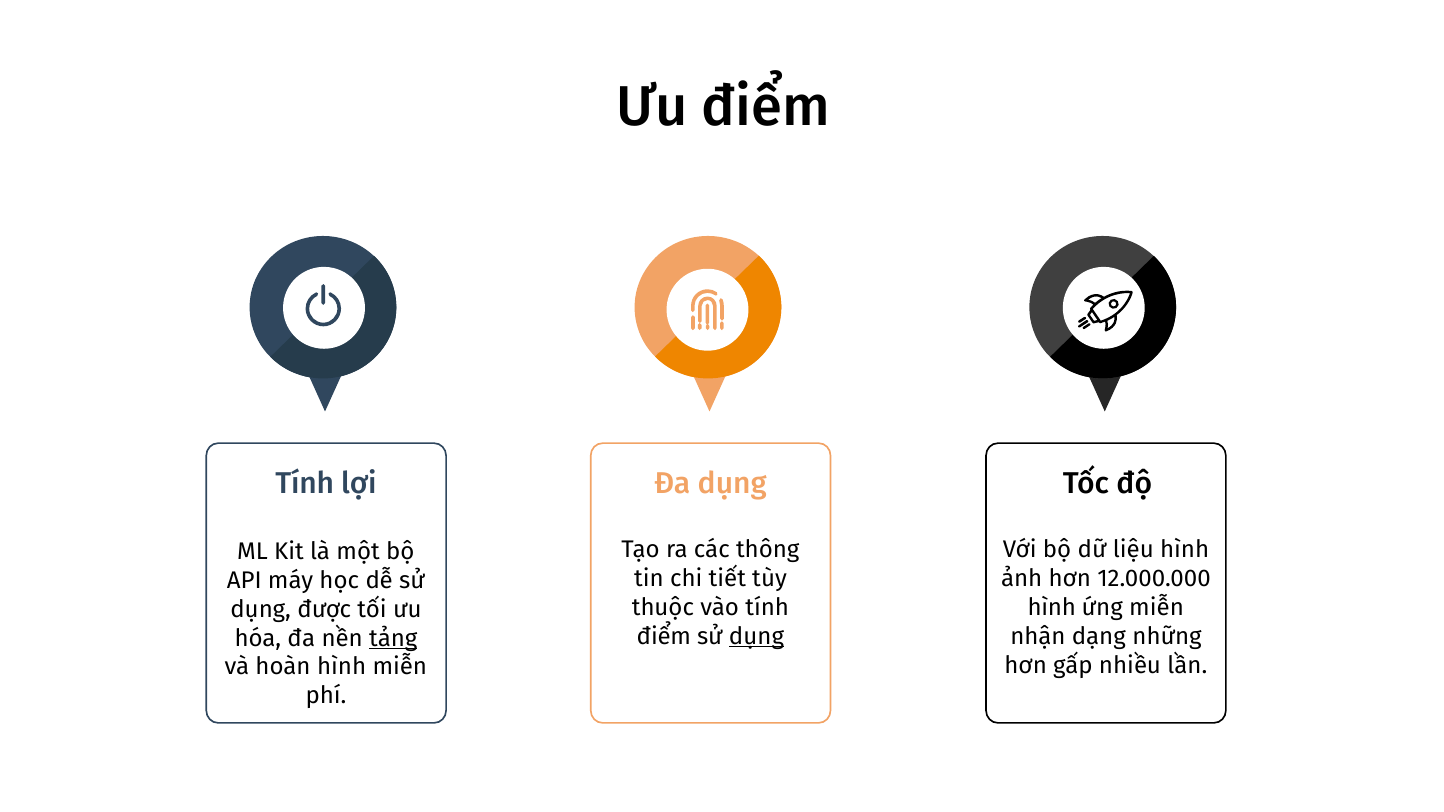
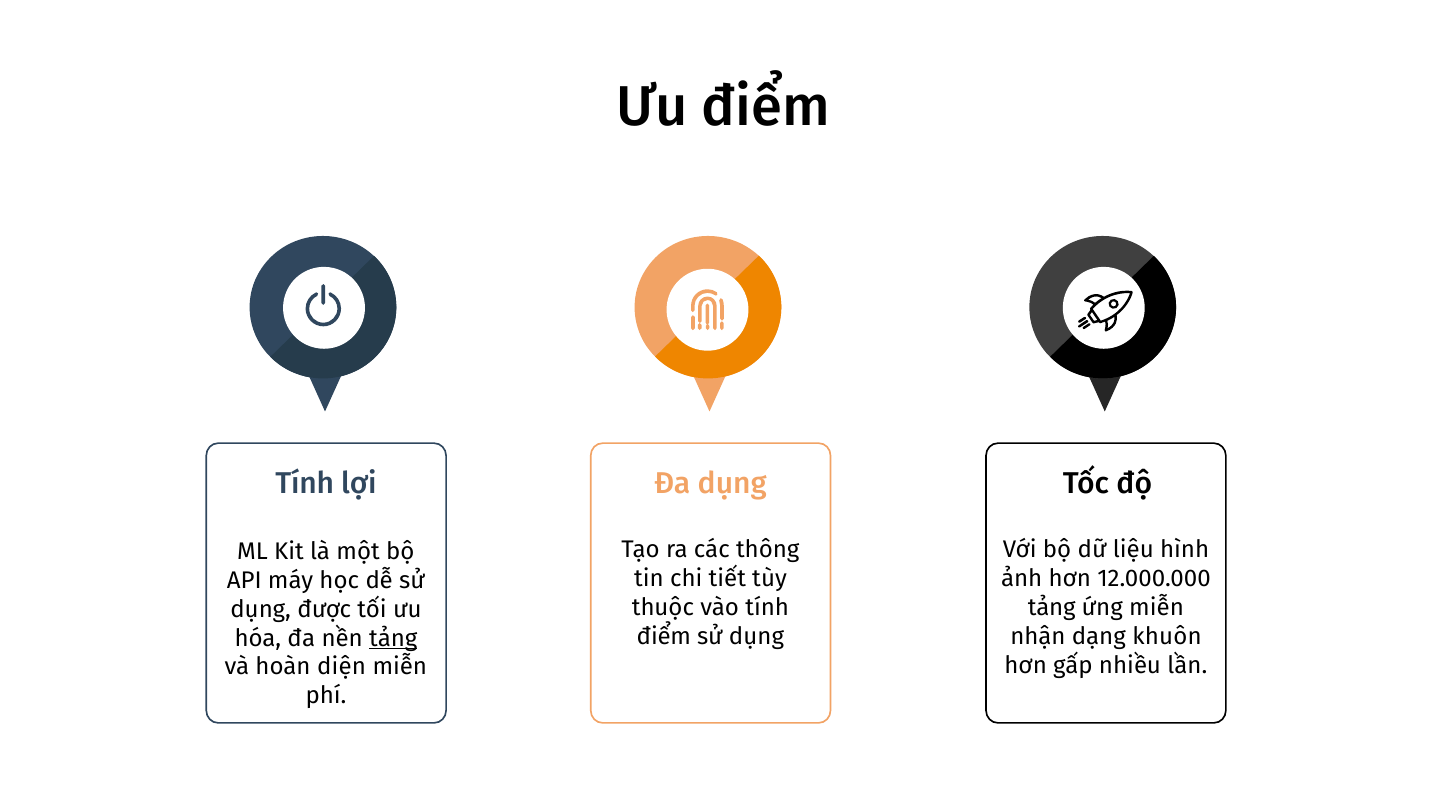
hình at (1052, 608): hình -> tảng
những: những -> khuôn
dụng at (756, 637) underline: present -> none
hoàn hình: hình -> diện
